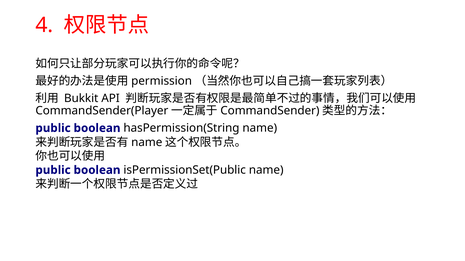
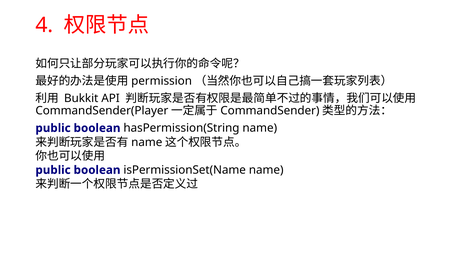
isPermissionSet(Public: isPermissionSet(Public -> isPermissionSet(Name
